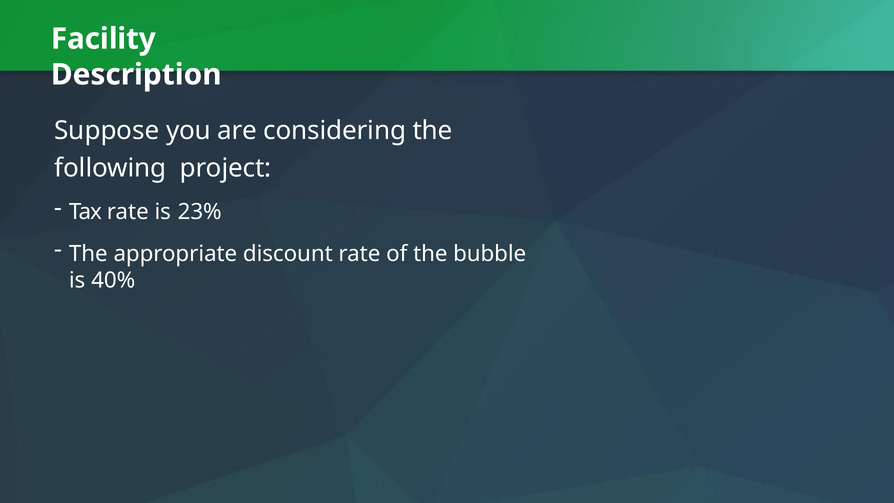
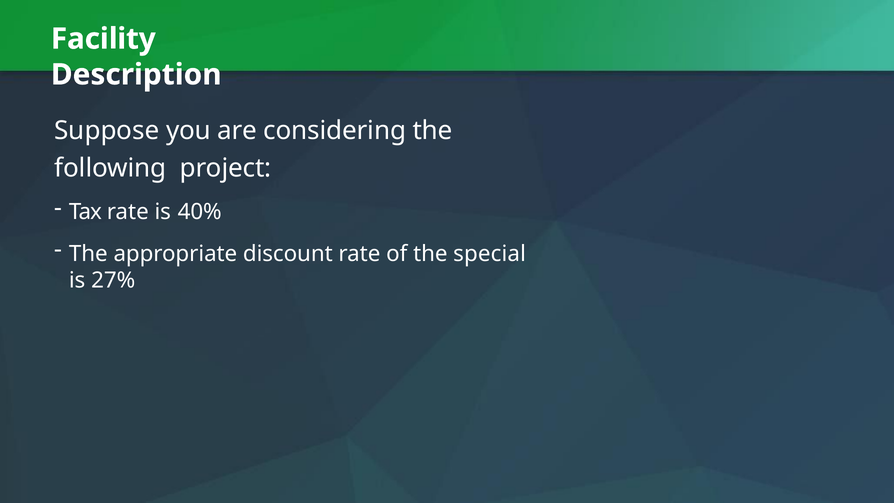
23%: 23% -> 40%
bubble: bubble -> special
40%: 40% -> 27%
